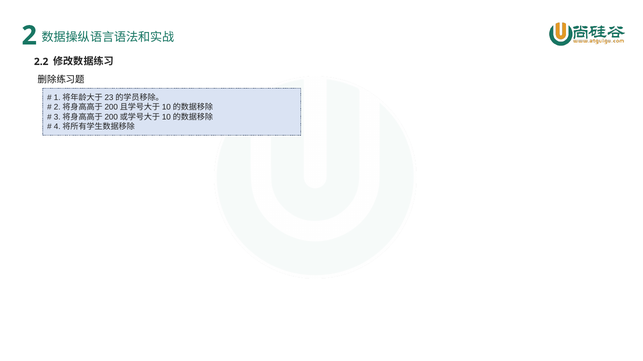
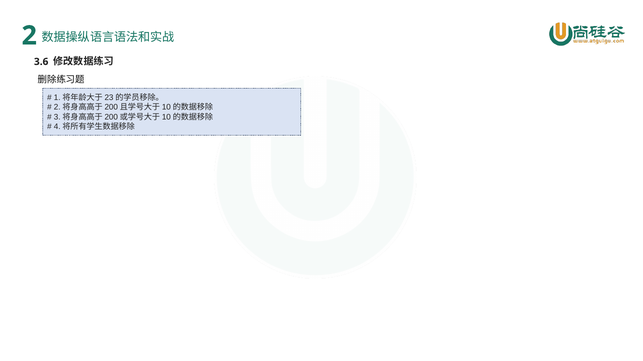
2.2: 2.2 -> 3.6
